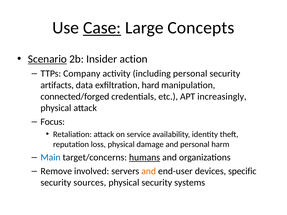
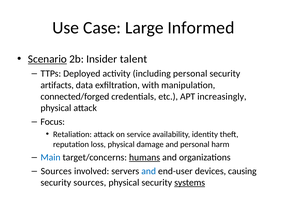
Case underline: present -> none
Concepts: Concepts -> Informed
action: action -> talent
Company: Company -> Deployed
hard: hard -> with
Remove at (56, 171): Remove -> Sources
and at (149, 171) colour: orange -> blue
specific: specific -> causing
systems underline: none -> present
